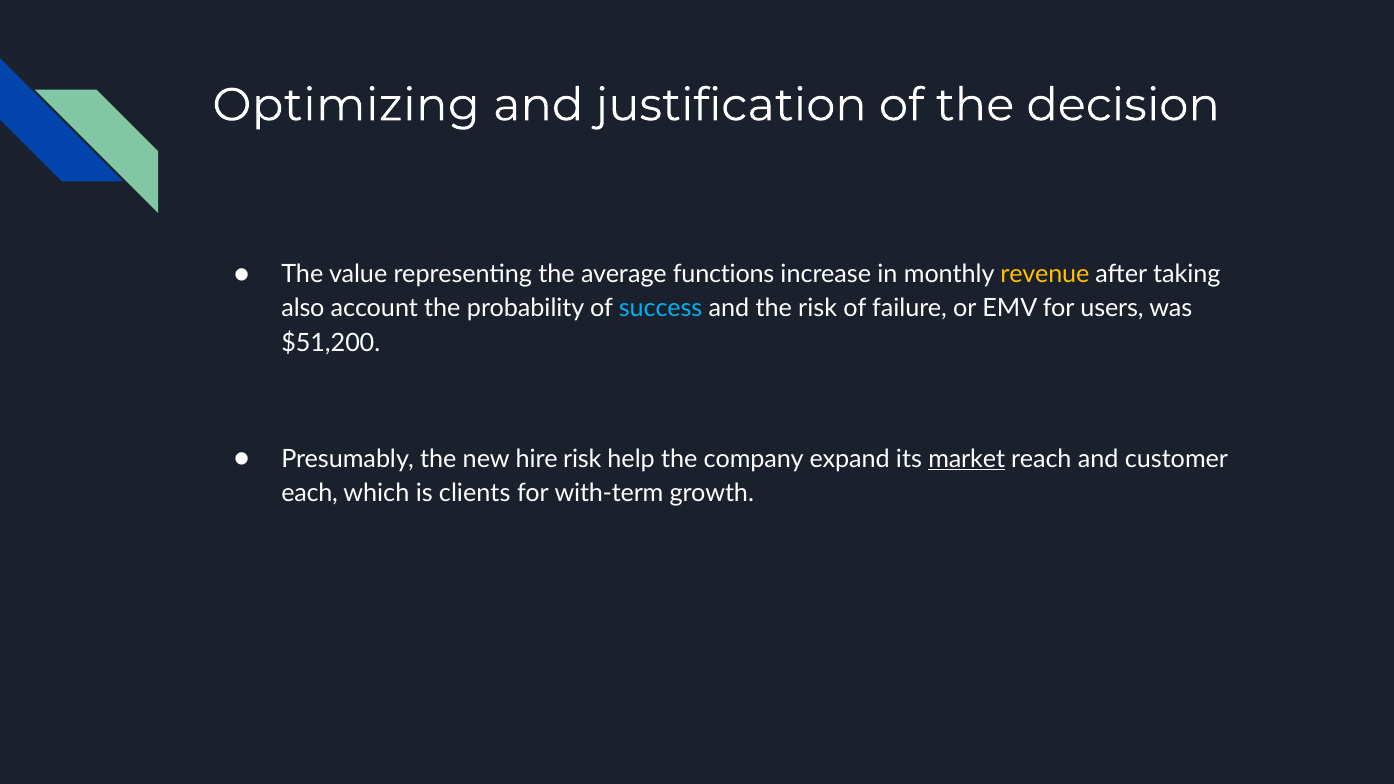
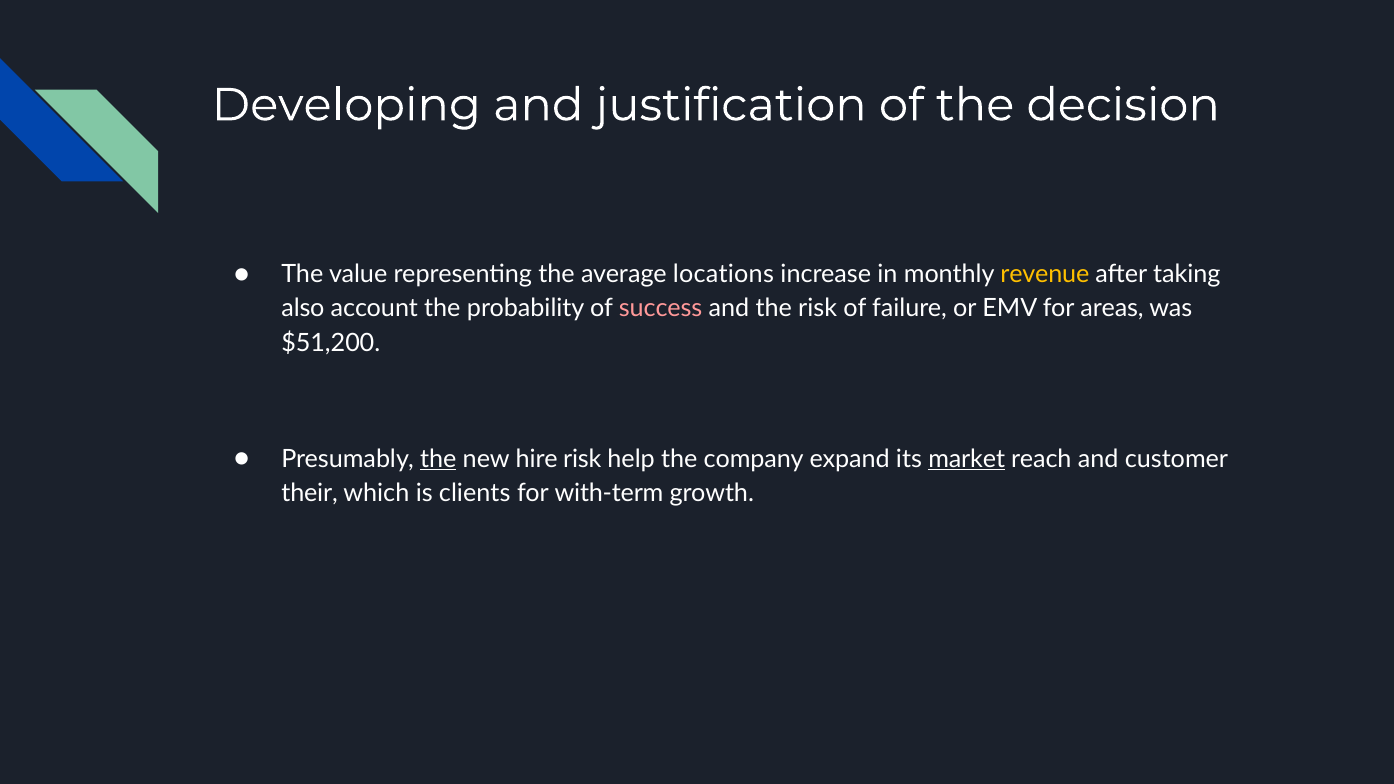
Optimizing: Optimizing -> Developing
functions: functions -> locations
success colour: light blue -> pink
users: users -> areas
the at (438, 459) underline: none -> present
each: each -> their
